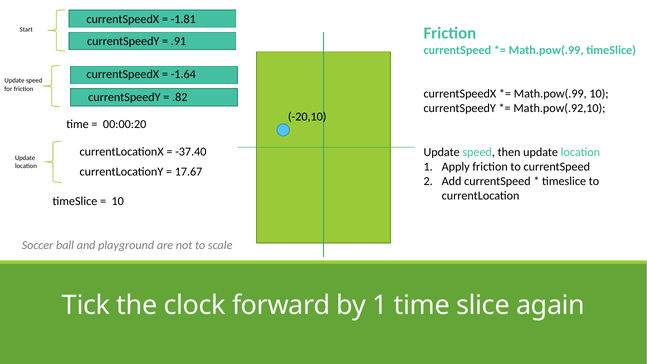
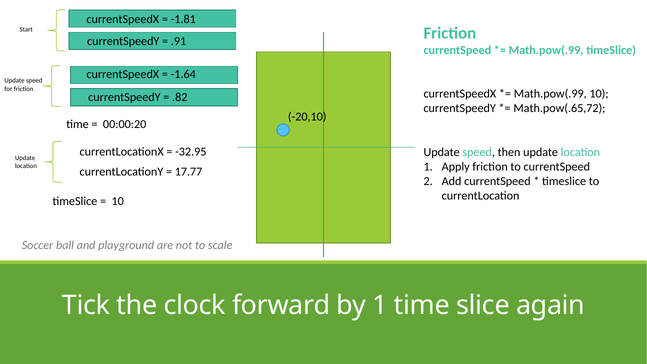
Math.pow(.92,10: Math.pow(.92,10 -> Math.pow(.65,72
-37.40: -37.40 -> -32.95
17.67: 17.67 -> 17.77
